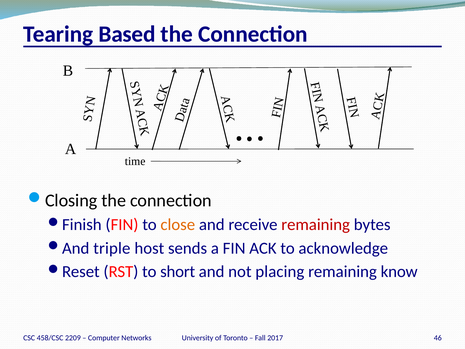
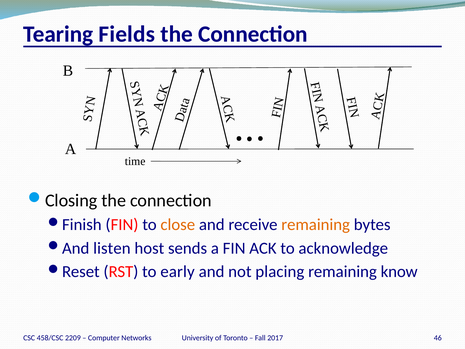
Based: Based -> Fields
remaining at (316, 225) colour: red -> orange
triple: triple -> listen
short: short -> early
